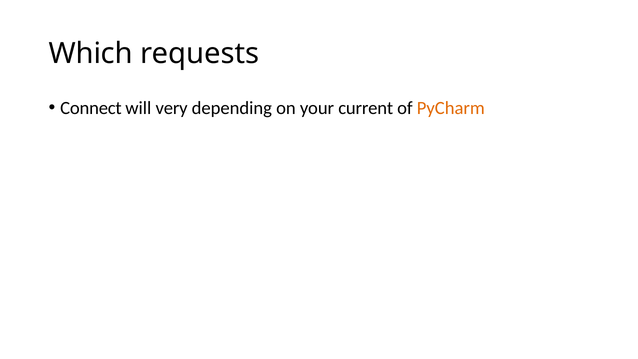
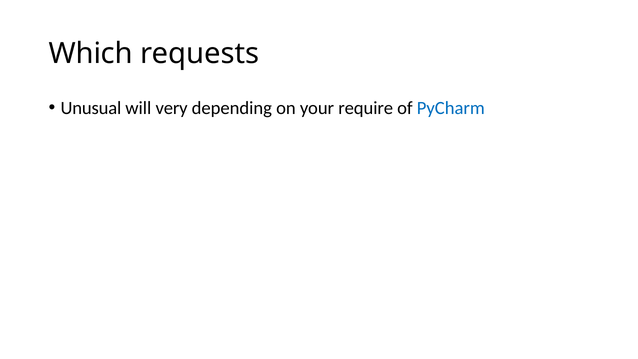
Connect: Connect -> Unusual
current: current -> require
PyCharm colour: orange -> blue
